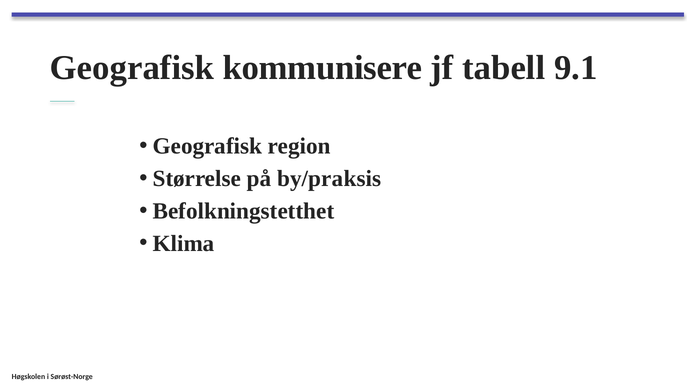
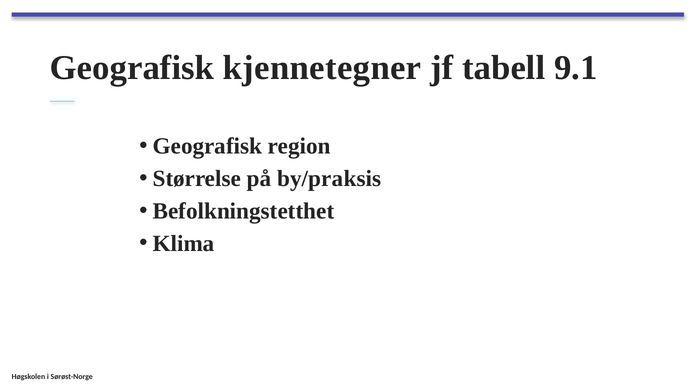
kommunisere: kommunisere -> kjennetegner
